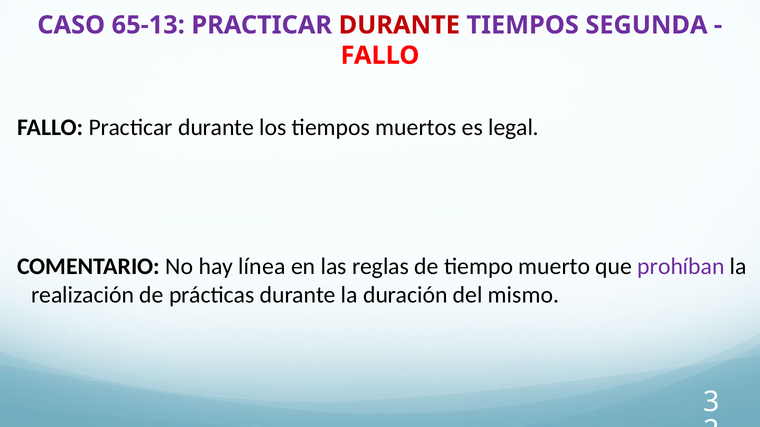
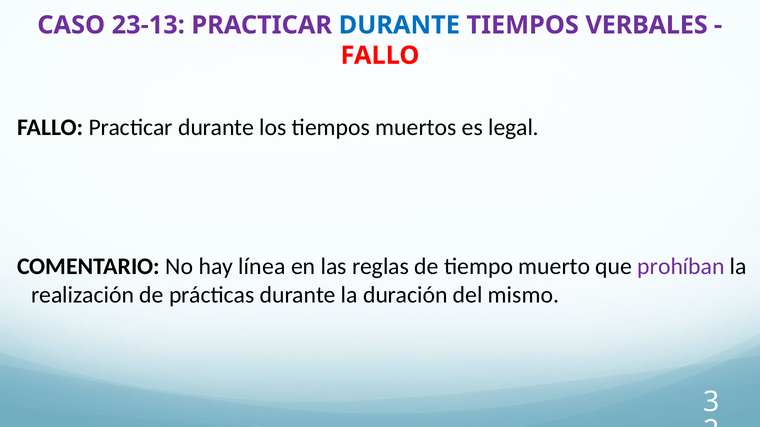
65-13: 65-13 -> 23-13
DURANTE at (399, 25) colour: red -> blue
SEGUNDA: SEGUNDA -> VERBALES
